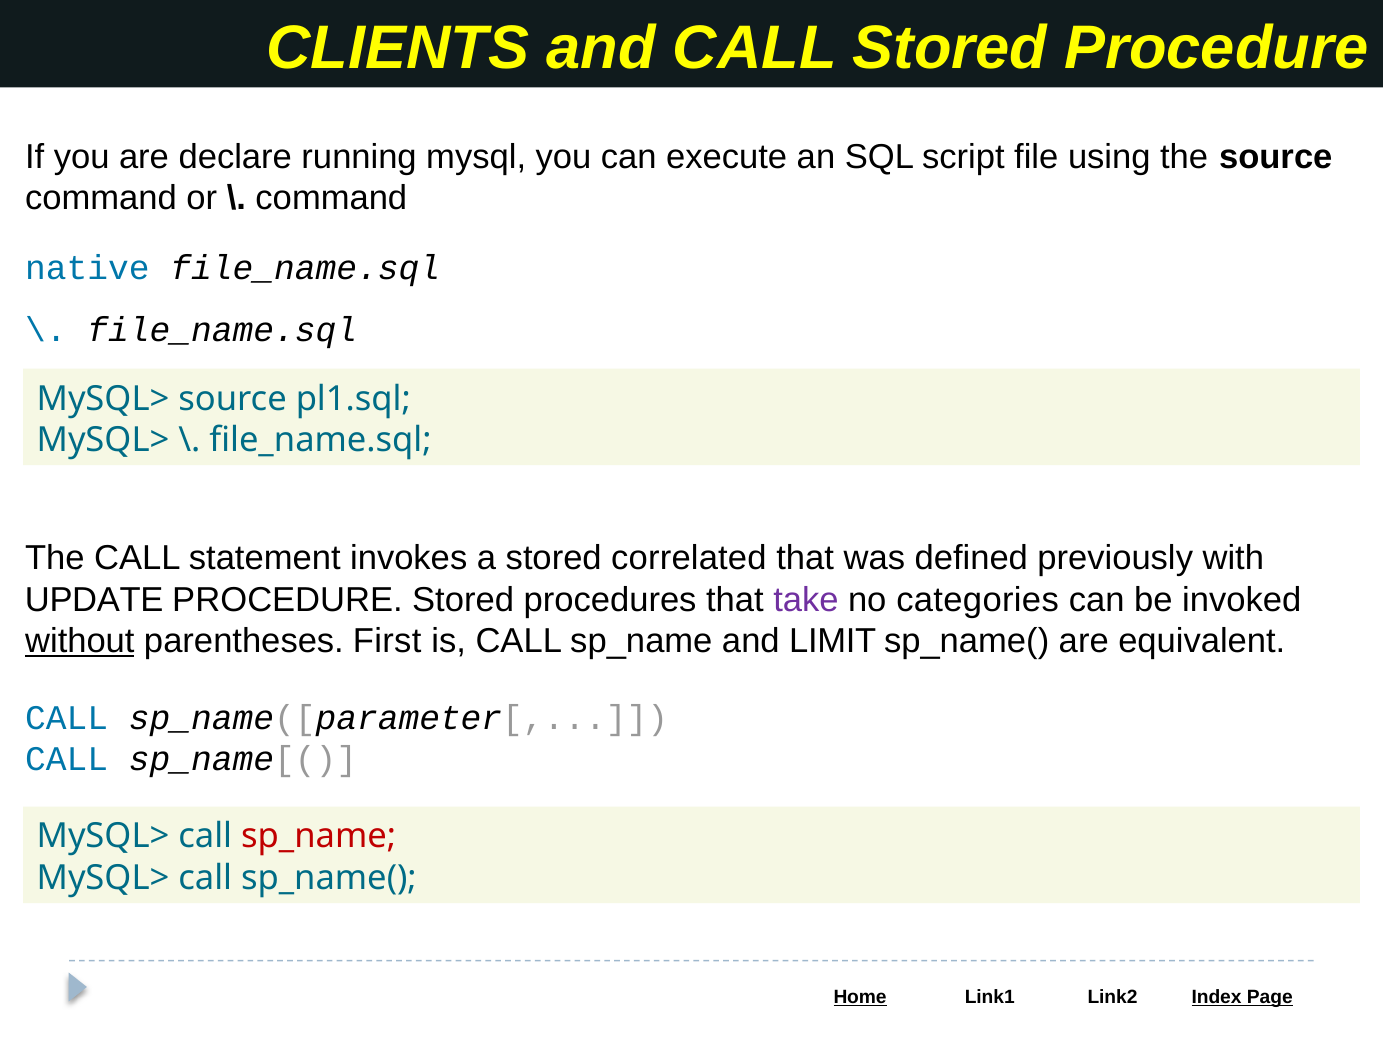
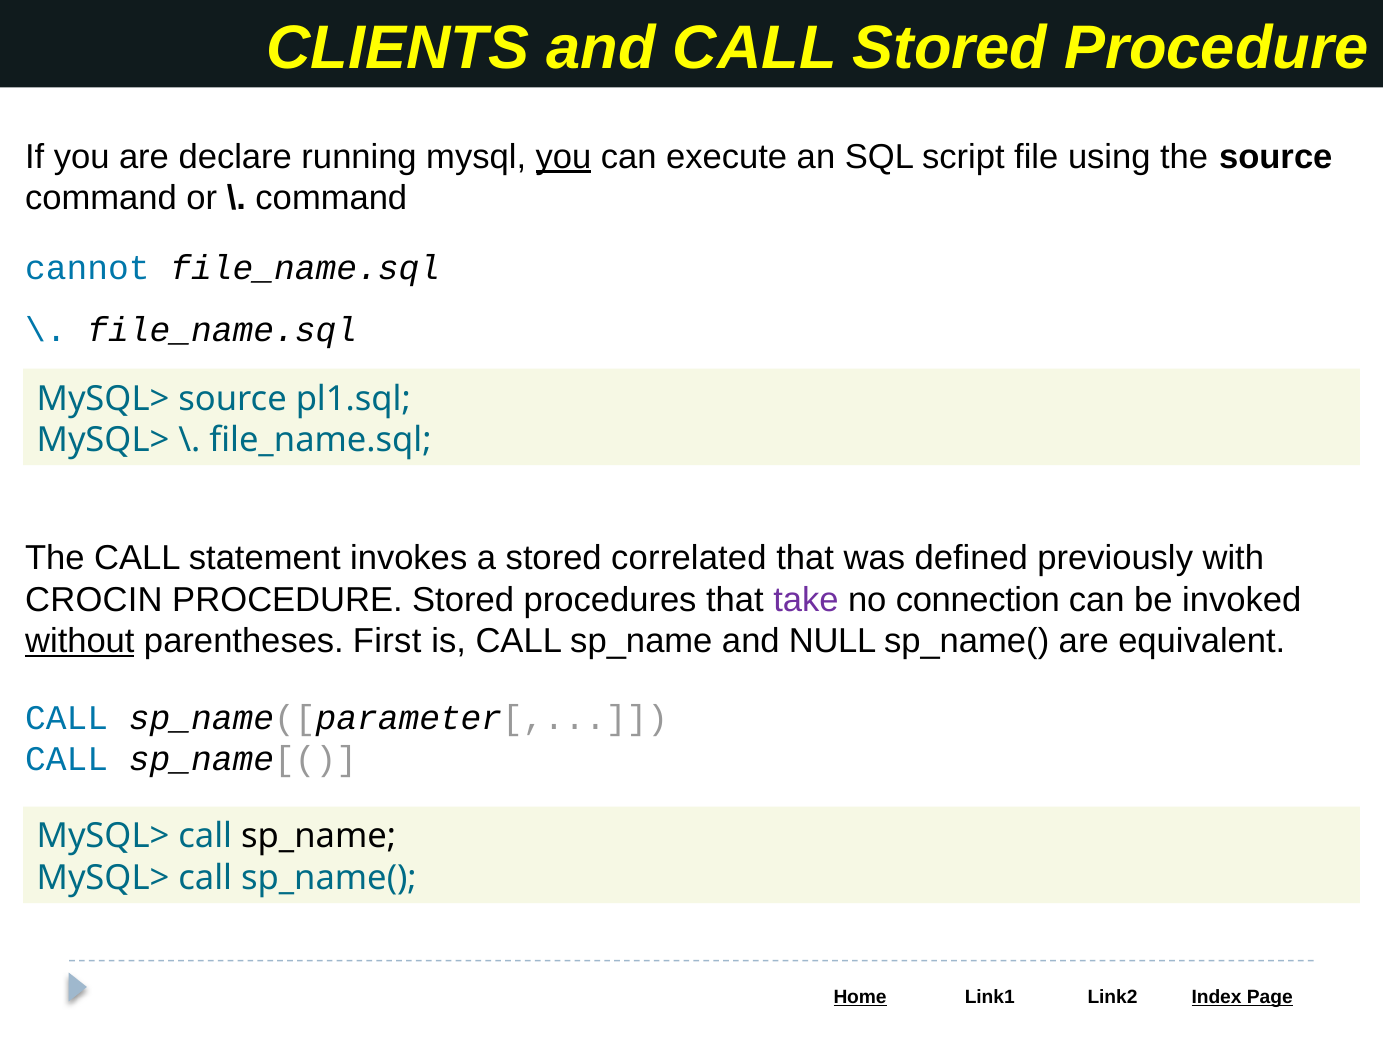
you at (563, 157) underline: none -> present
native: native -> cannot
UPDATE: UPDATE -> CROCIN
categories: categories -> connection
LIMIT: LIMIT -> NULL
sp_name at (319, 837) colour: red -> black
